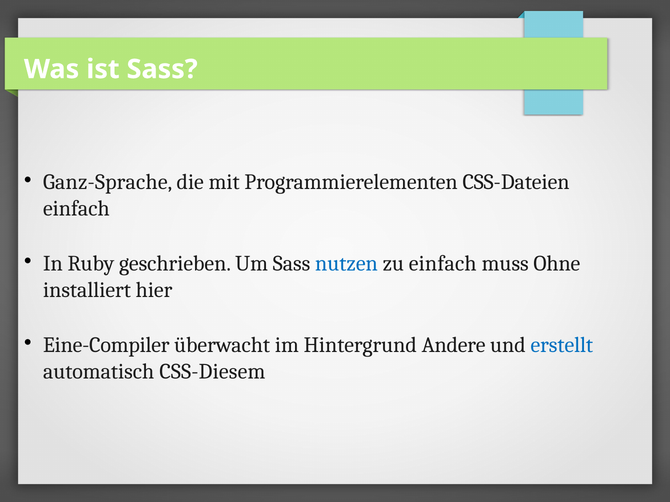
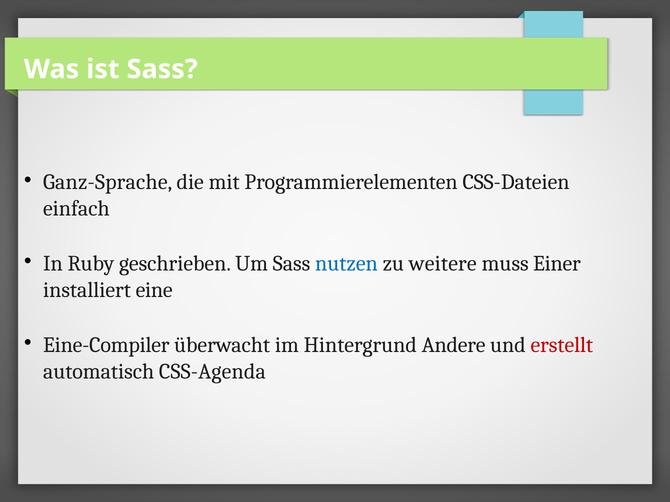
zu einfach: einfach -> weitere
Ohne: Ohne -> Einer
hier: hier -> eine
erstellt colour: blue -> red
CSS-Diesem: CSS-Diesem -> CSS-Agenda
